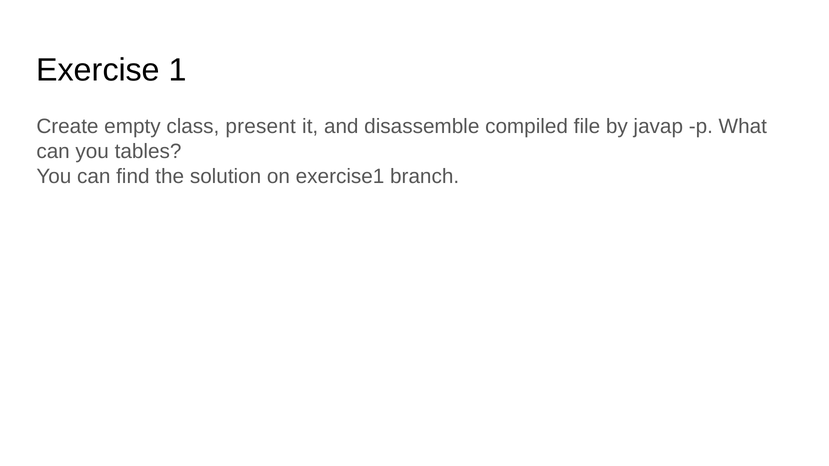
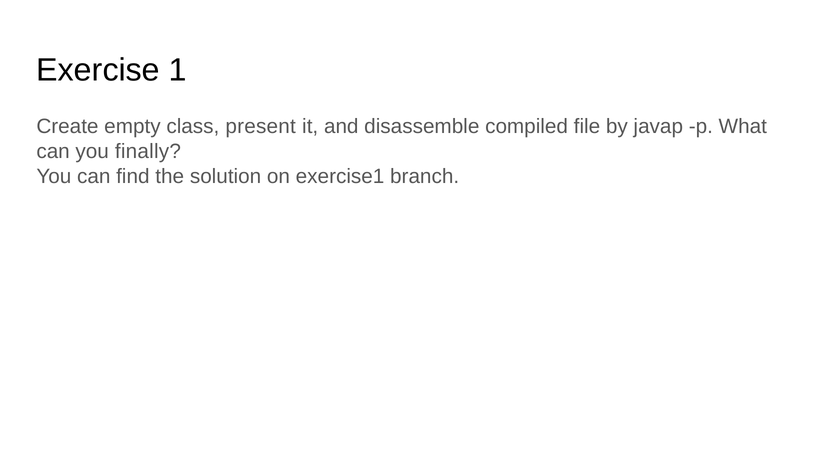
tables: tables -> finally
